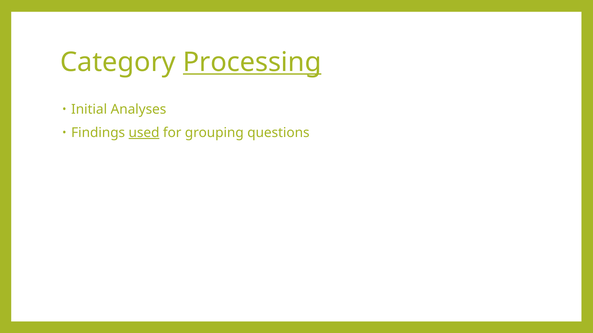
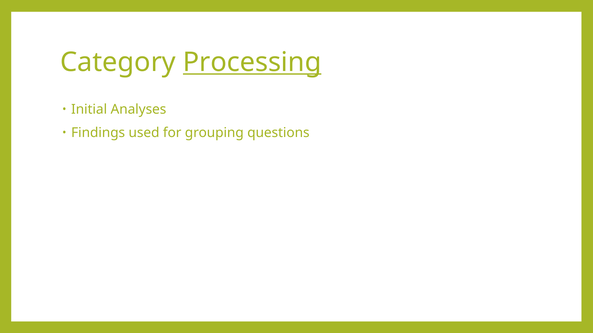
used underline: present -> none
